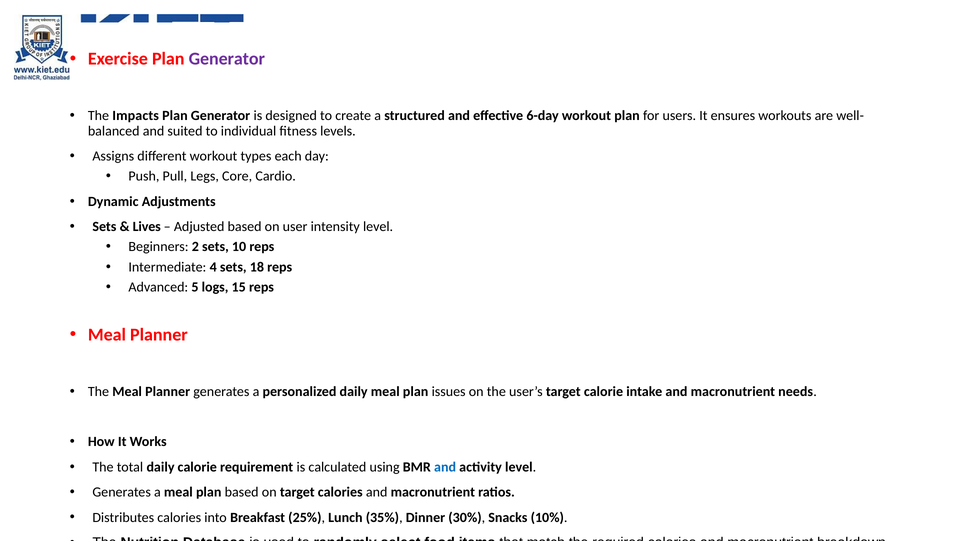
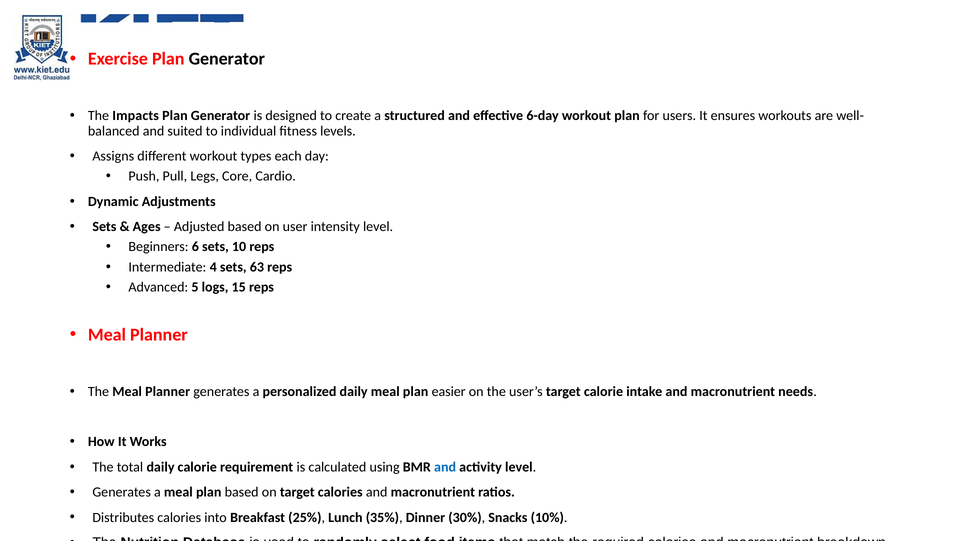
Generator at (227, 59) colour: purple -> black
Lives: Lives -> Ages
2: 2 -> 6
18: 18 -> 63
issues: issues -> easier
